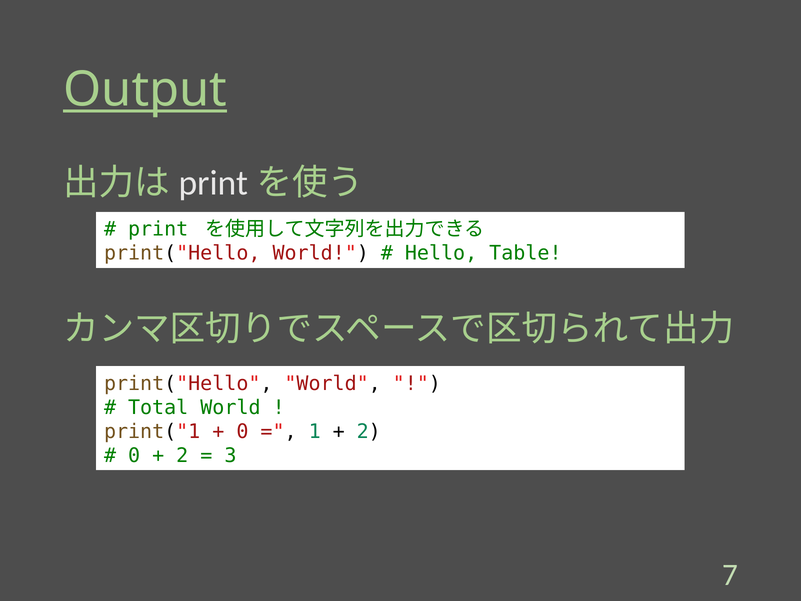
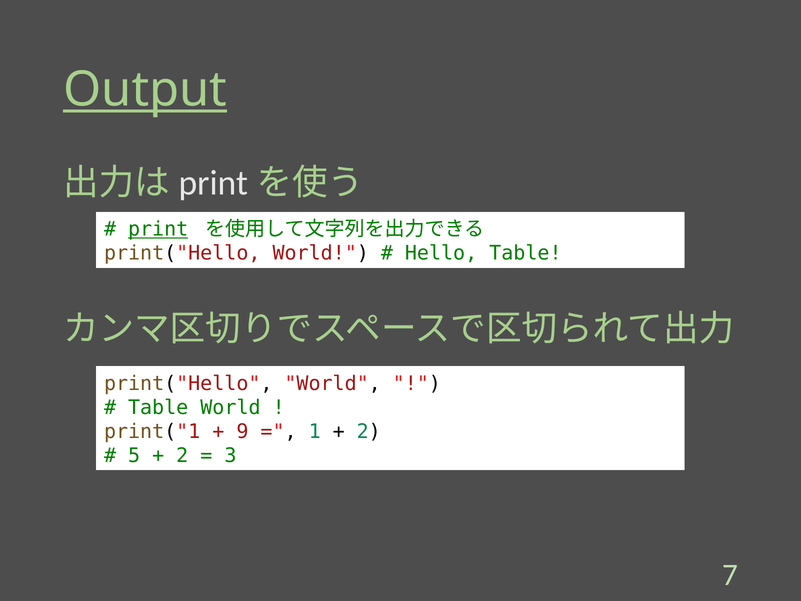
print underline: none -> present
Total at (158, 407): Total -> Table
0 at (242, 431): 0 -> 9
0 at (134, 455): 0 -> 5
